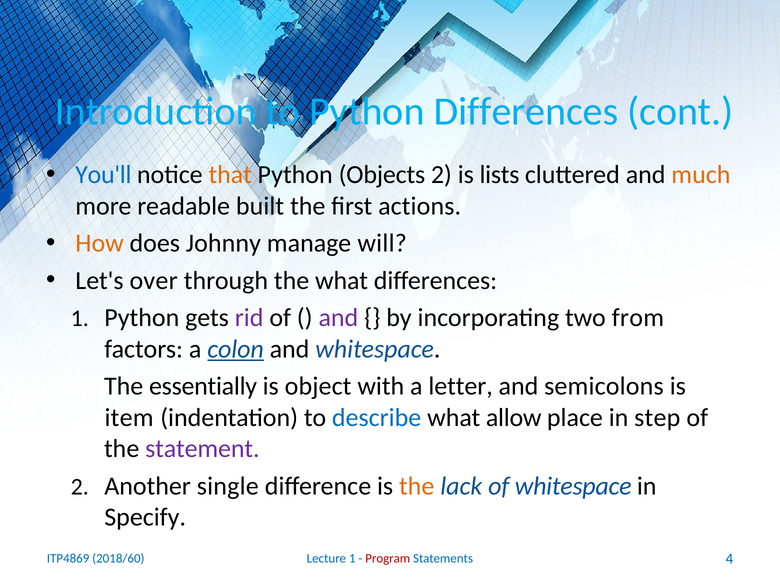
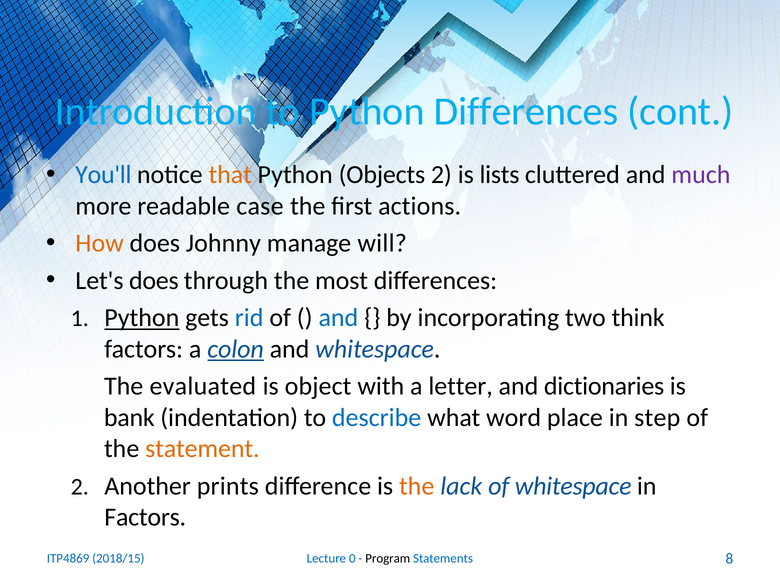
much colour: orange -> purple
built: built -> case
Let's over: over -> does
the what: what -> most
Python at (142, 318) underline: none -> present
rid colour: purple -> blue
and at (338, 318) colour: purple -> blue
from: from -> think
essentially: essentially -> evaluated
semicolons: semicolons -> dictionaries
item: item -> bank
allow: allow -> word
statement colour: purple -> orange
single: single -> prints
Specify at (145, 517): Specify -> Factors
Lecture 1: 1 -> 0
Program colour: red -> black
4: 4 -> 8
2018/60: 2018/60 -> 2018/15
